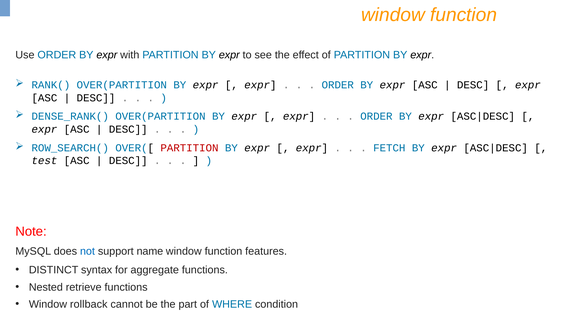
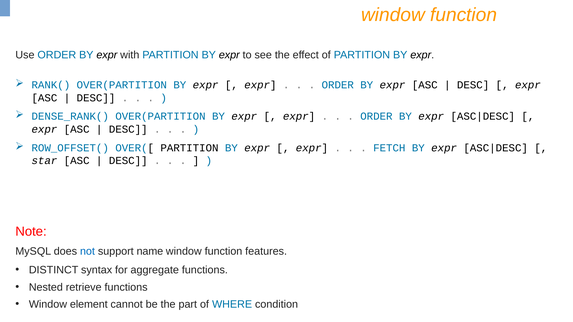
ROW_SEARCH(: ROW_SEARCH( -> ROW_OFFSET(
PARTITION at (189, 148) colour: red -> black
test: test -> star
rollback: rollback -> element
